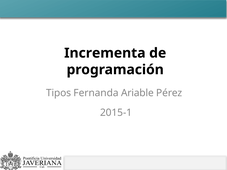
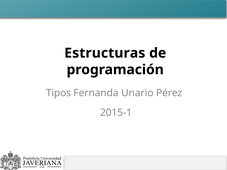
Incrementa: Incrementa -> Estructuras
Ariable: Ariable -> Unario
